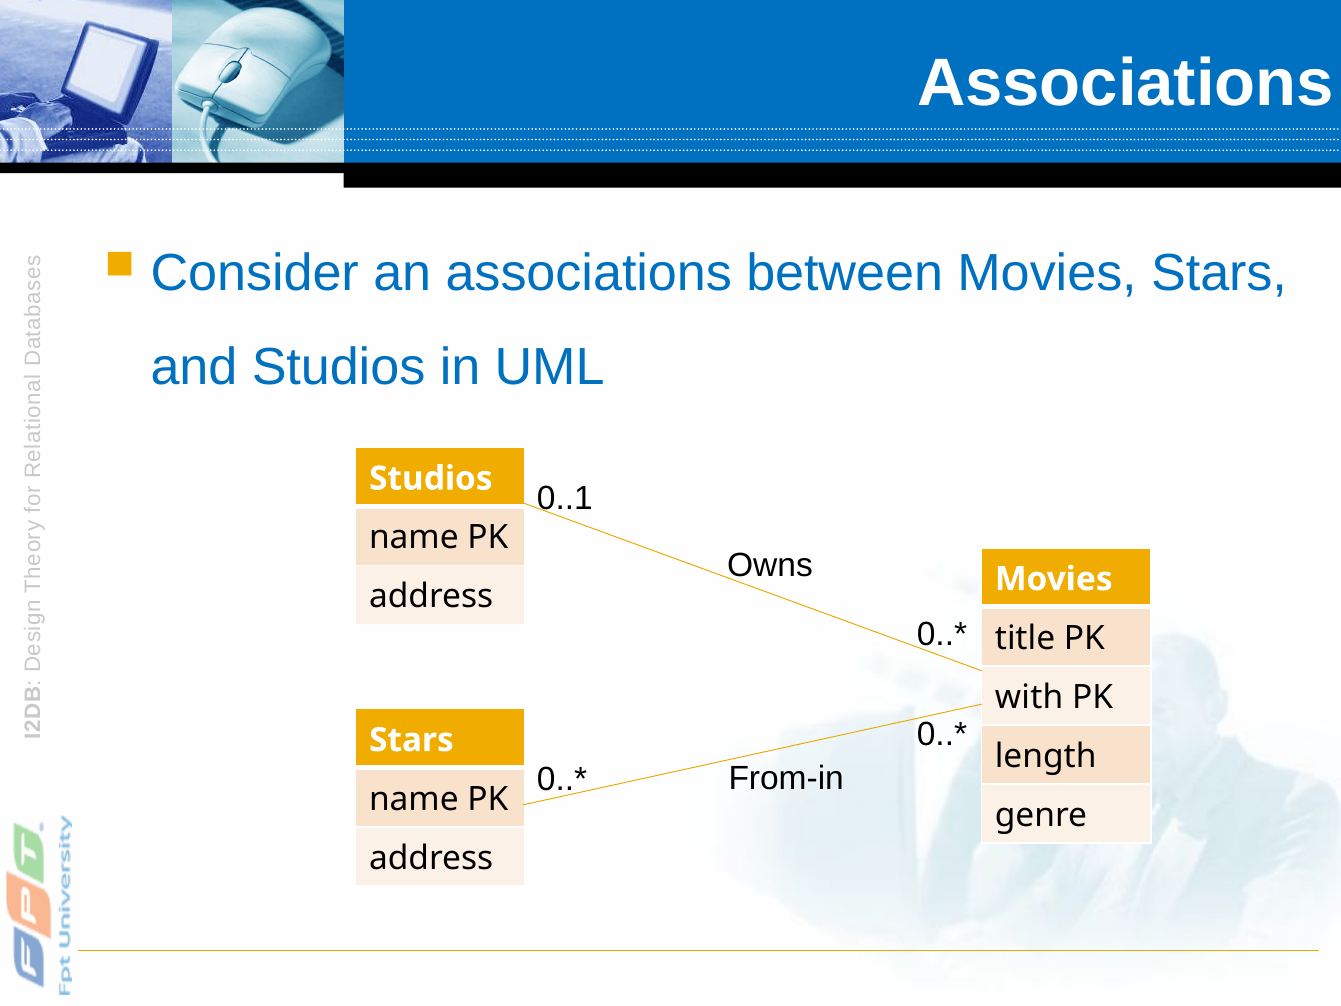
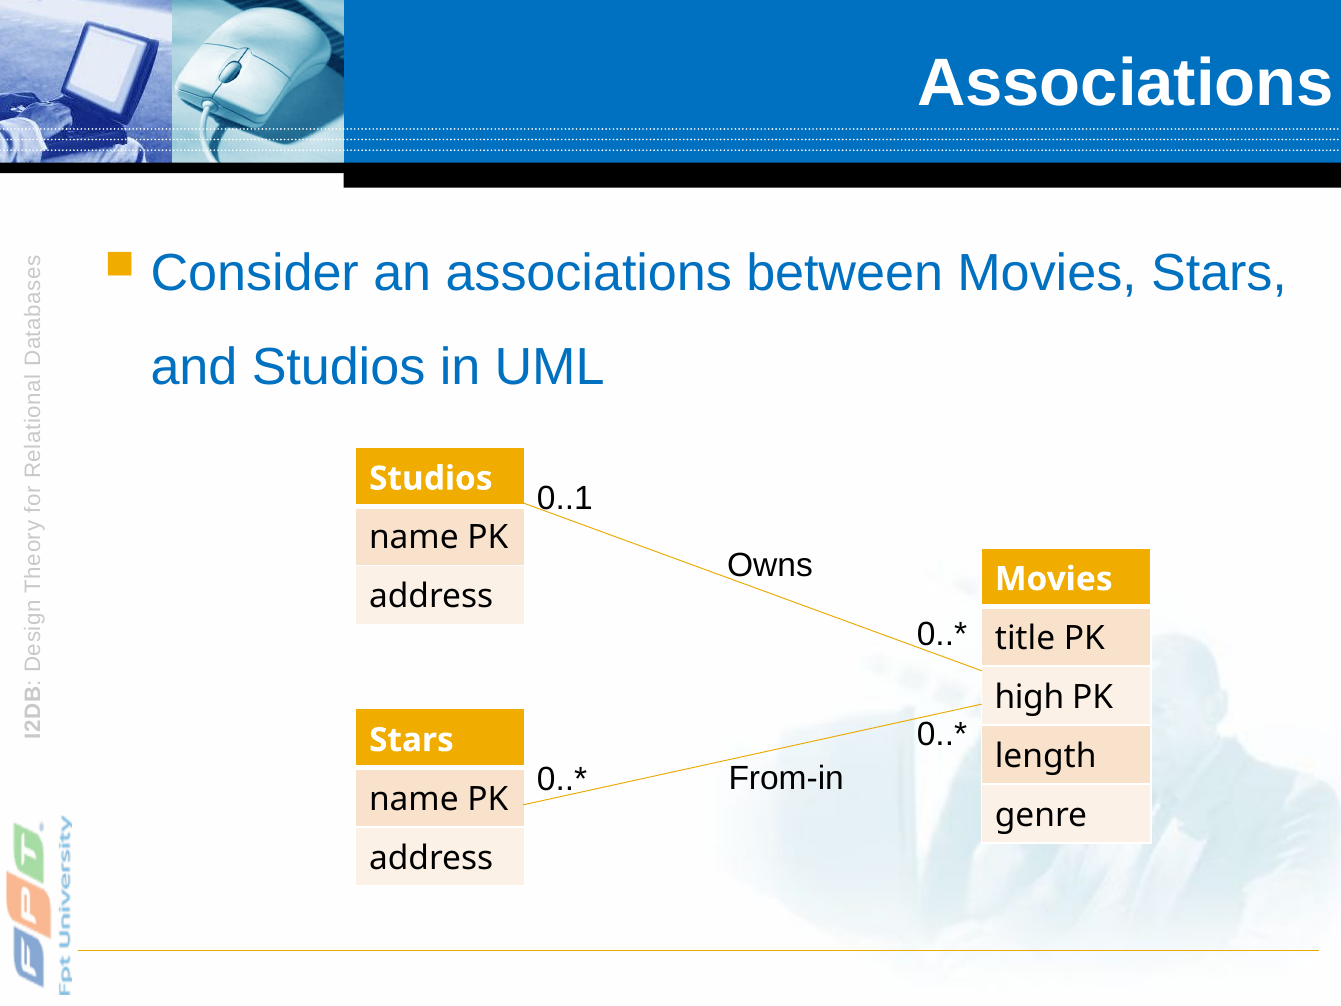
with: with -> high
